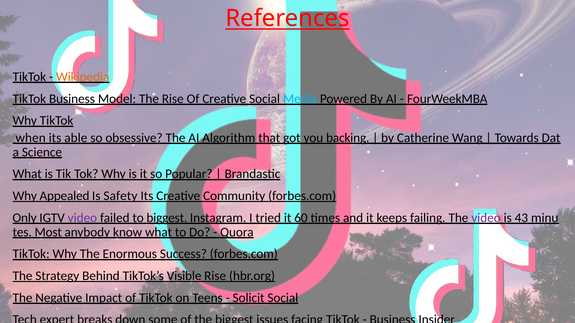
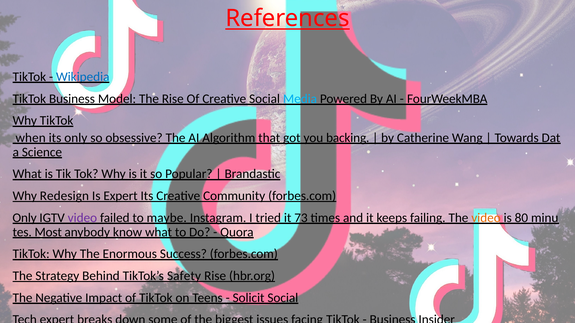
Wikipedia colour: orange -> blue
its able: able -> only
Appealed: Appealed -> Redesign
Is Safety: Safety -> Expert
to biggest: biggest -> maybe
60: 60 -> 73
video at (486, 218) colour: purple -> orange
43: 43 -> 80
Visible: Visible -> Safety
